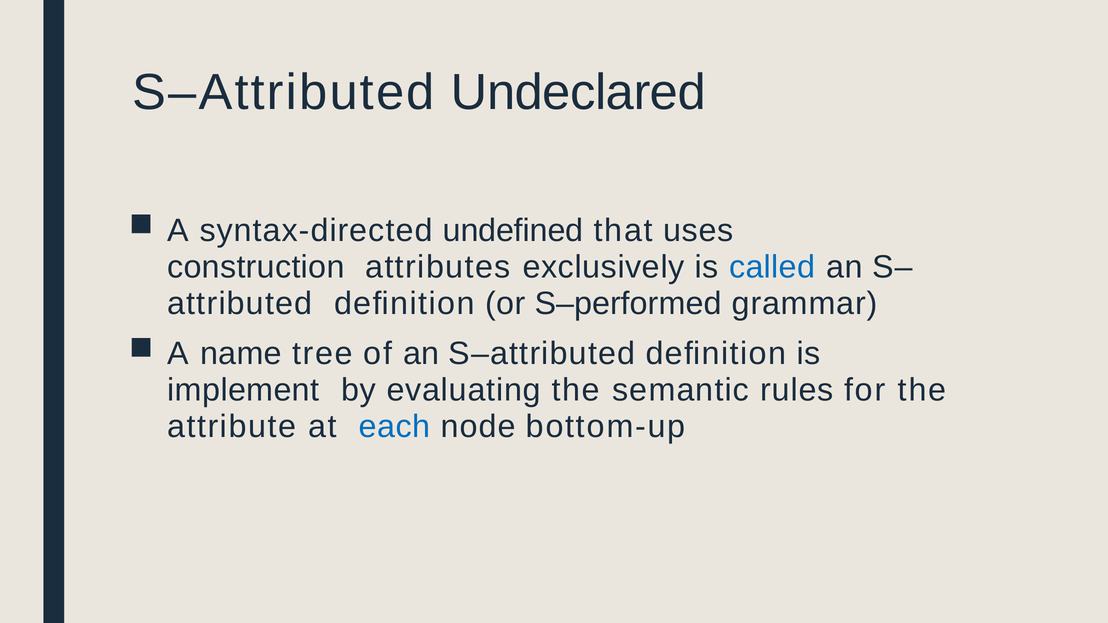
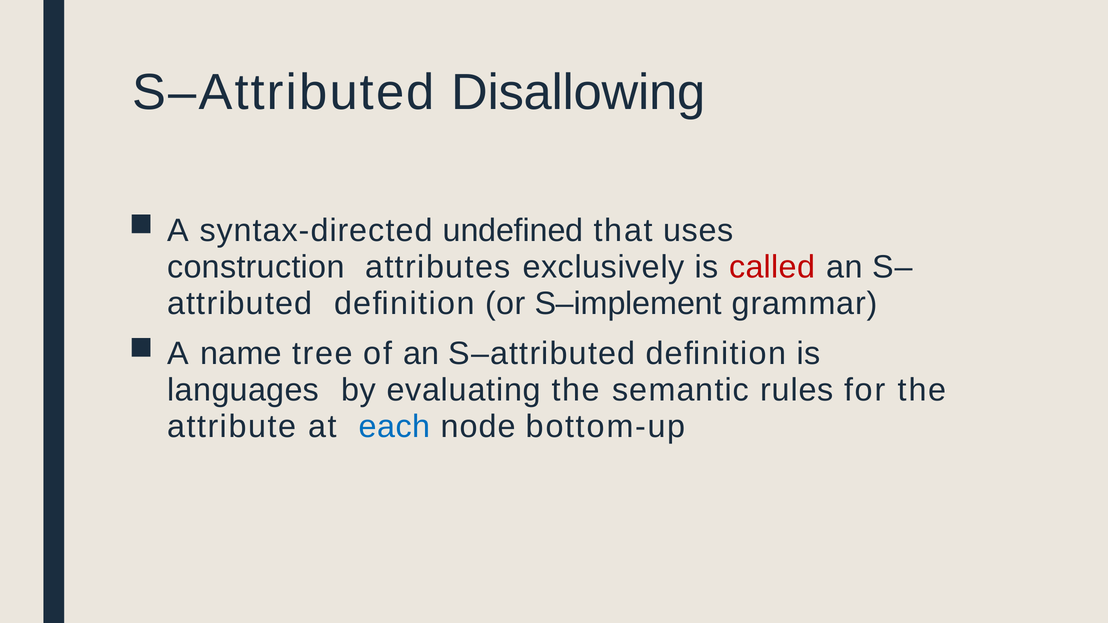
Undeclared: Undeclared -> Disallowing
called colour: blue -> red
S–performed: S–performed -> S–implement
implement: implement -> languages
